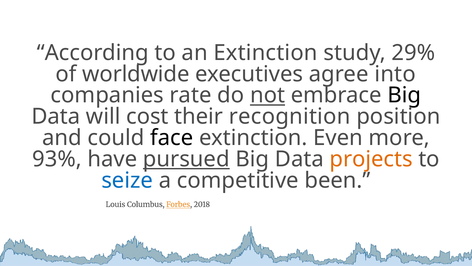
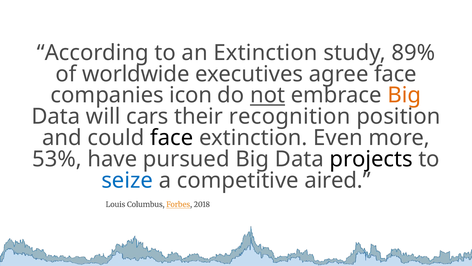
29%: 29% -> 89%
agree into: into -> face
rate: rate -> icon
Big at (404, 95) colour: black -> orange
cost: cost -> cars
93%: 93% -> 53%
pursued underline: present -> none
projects colour: orange -> black
been: been -> aired
